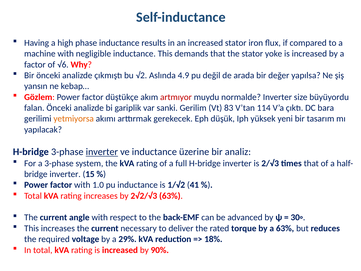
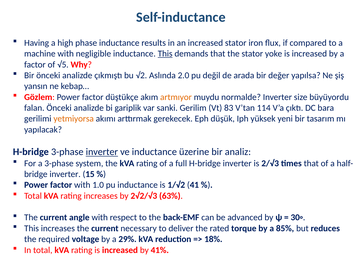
This at (165, 54) underline: none -> present
√6: √6 -> √5
4.9: 4.9 -> 2.0
artmıyor colour: red -> orange
a 63%: 63% -> 85%
90%: 90% -> 41%
